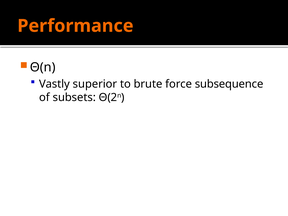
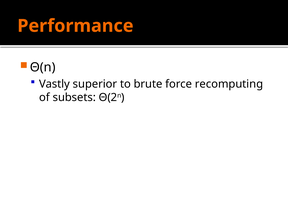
subsequence: subsequence -> recomputing
